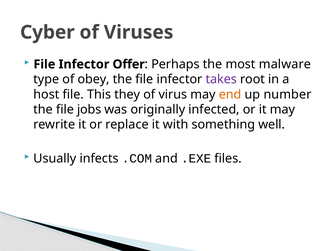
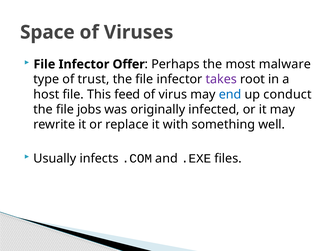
Cyber: Cyber -> Space
obey: obey -> trust
they: they -> feed
end colour: orange -> blue
number: number -> conduct
